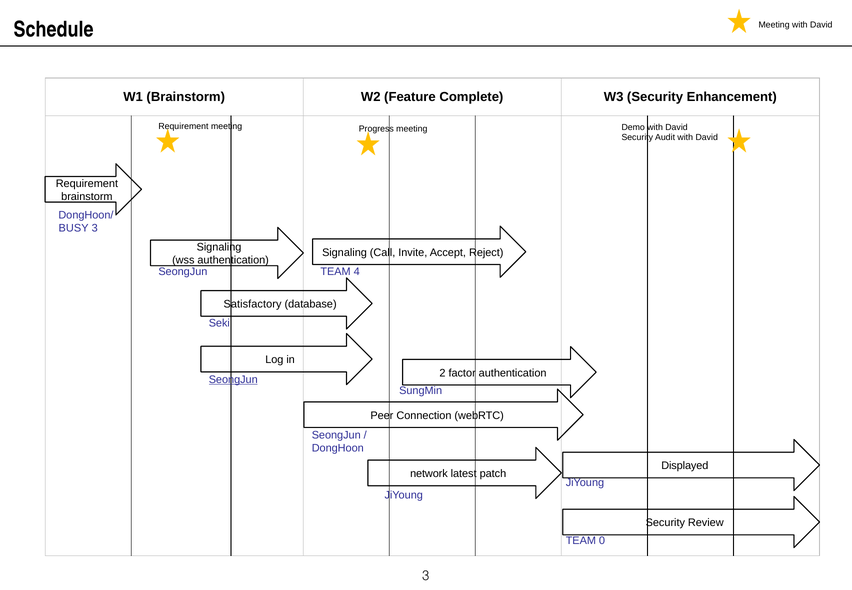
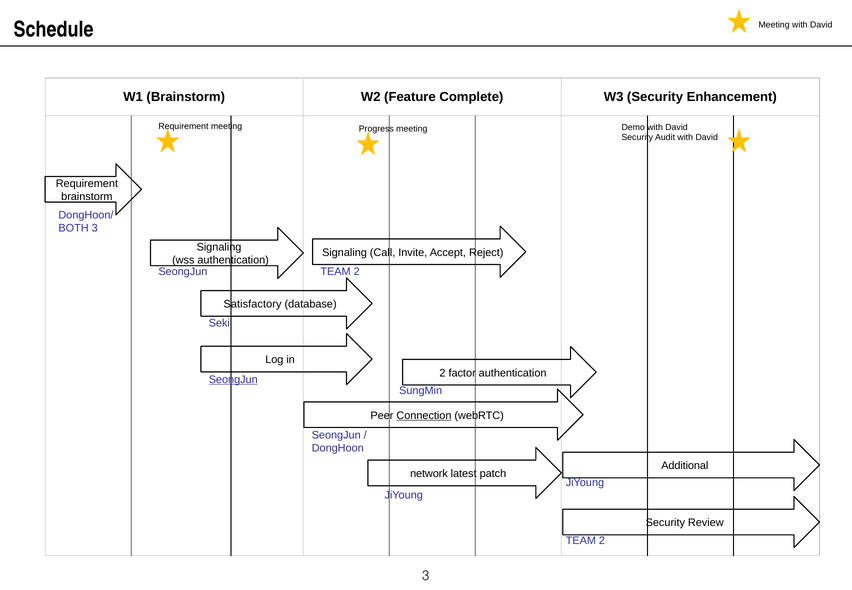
BUSY: BUSY -> BOTH
4 at (357, 271): 4 -> 2
Connection underline: none -> present
Displayed: Displayed -> Additional
0 at (602, 540): 0 -> 2
